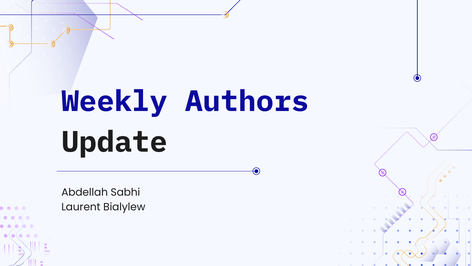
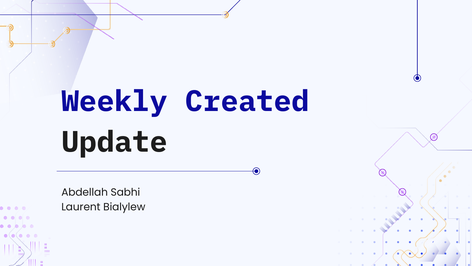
Authors: Authors -> Created
